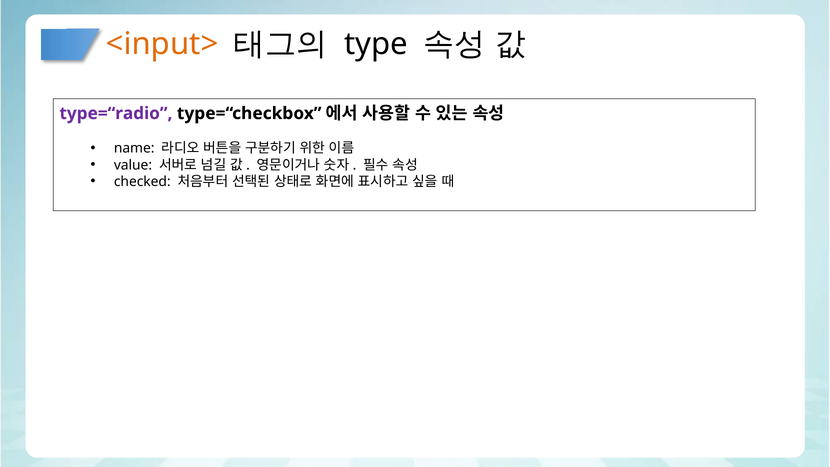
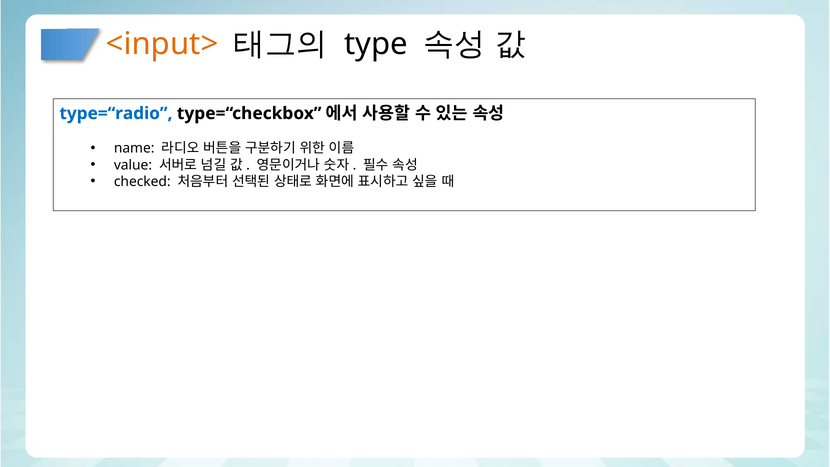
type=“radio colour: purple -> blue
